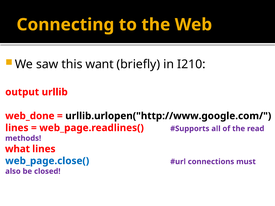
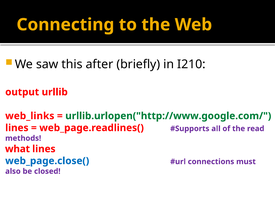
want: want -> after
web_done: web_done -> web_links
urllib.urlopen("http://www.google.com/ colour: black -> green
